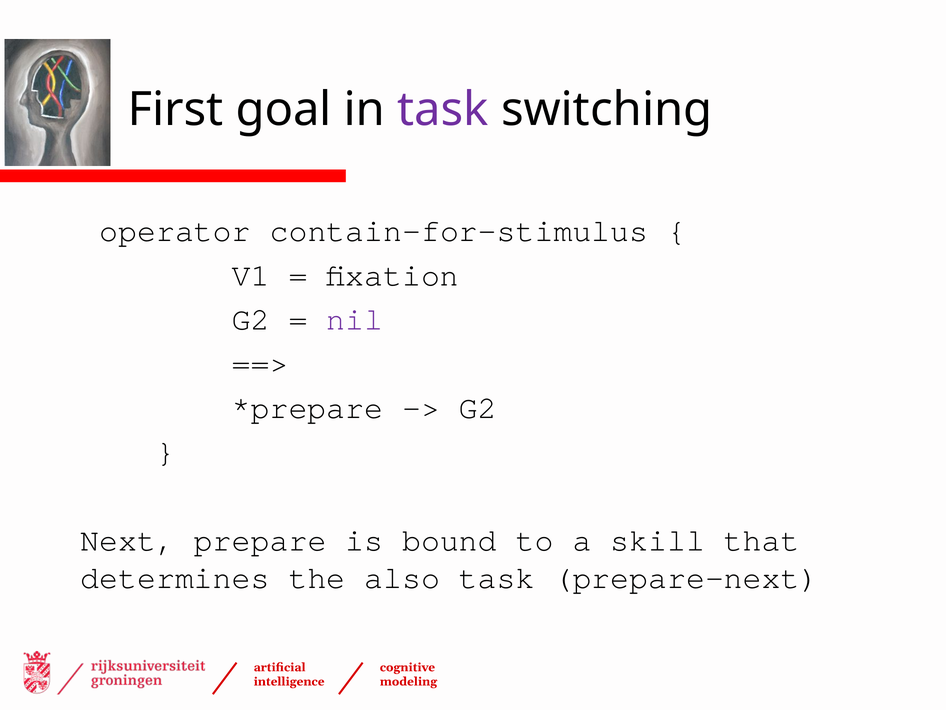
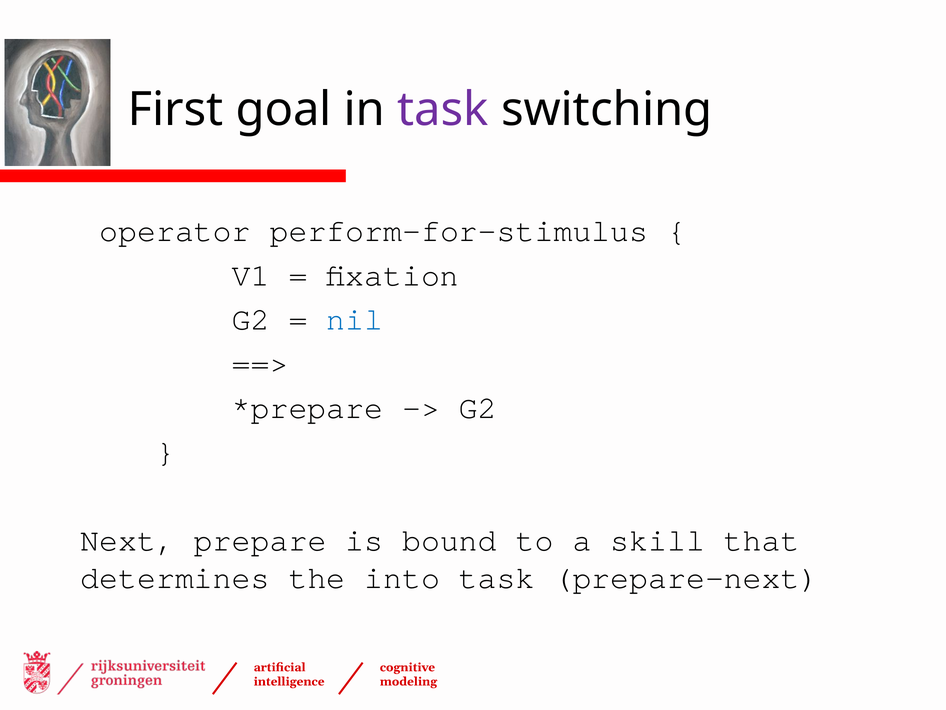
contain-for-stimulus: contain-for-stimulus -> perform-for-stimulus
nil colour: purple -> blue
also: also -> into
